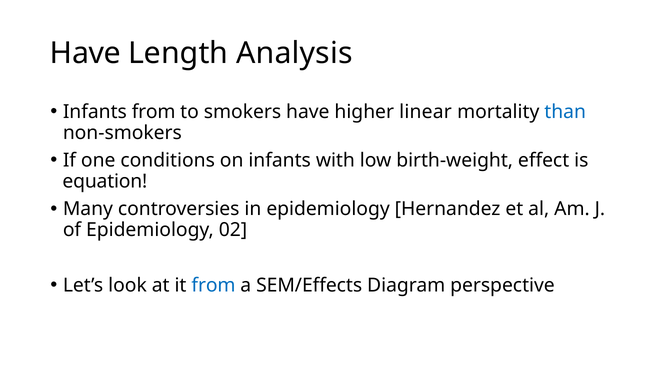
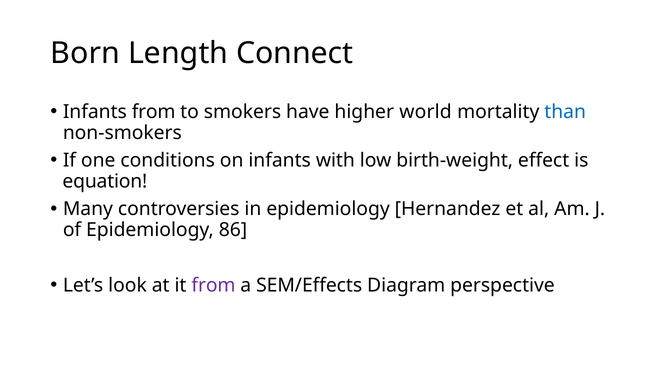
Have at (85, 54): Have -> Born
Analysis: Analysis -> Connect
linear: linear -> world
02: 02 -> 86
from at (213, 286) colour: blue -> purple
